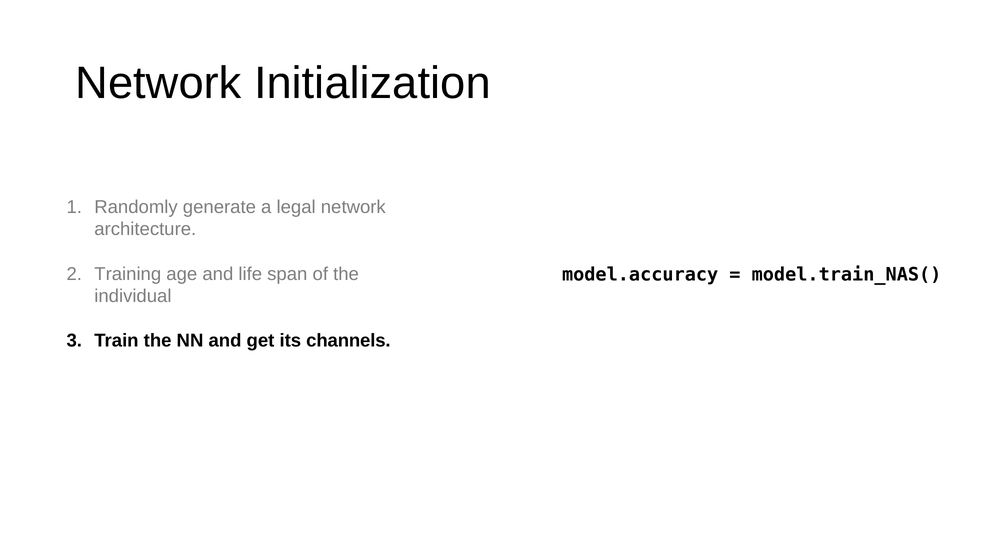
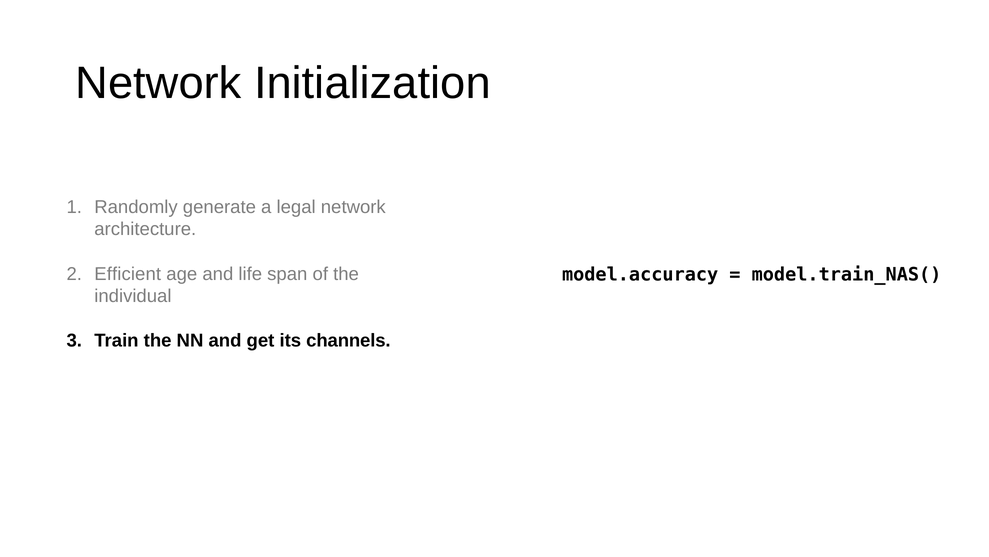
Training: Training -> Efficient
